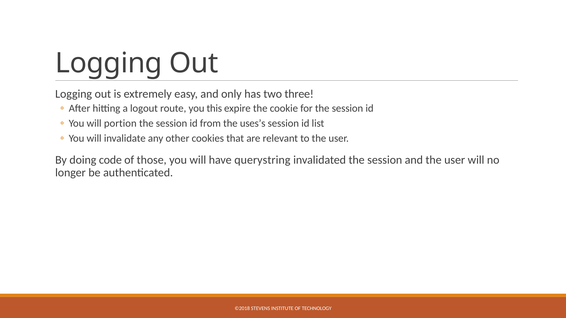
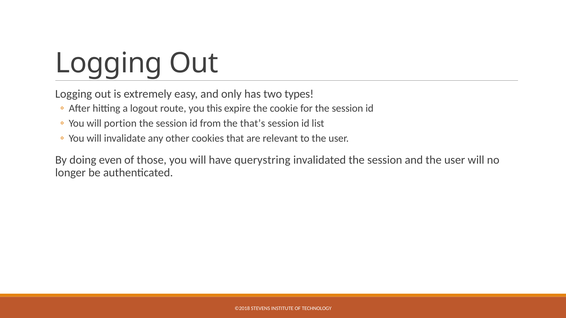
three: three -> types
uses’s: uses’s -> that’s
code: code -> even
